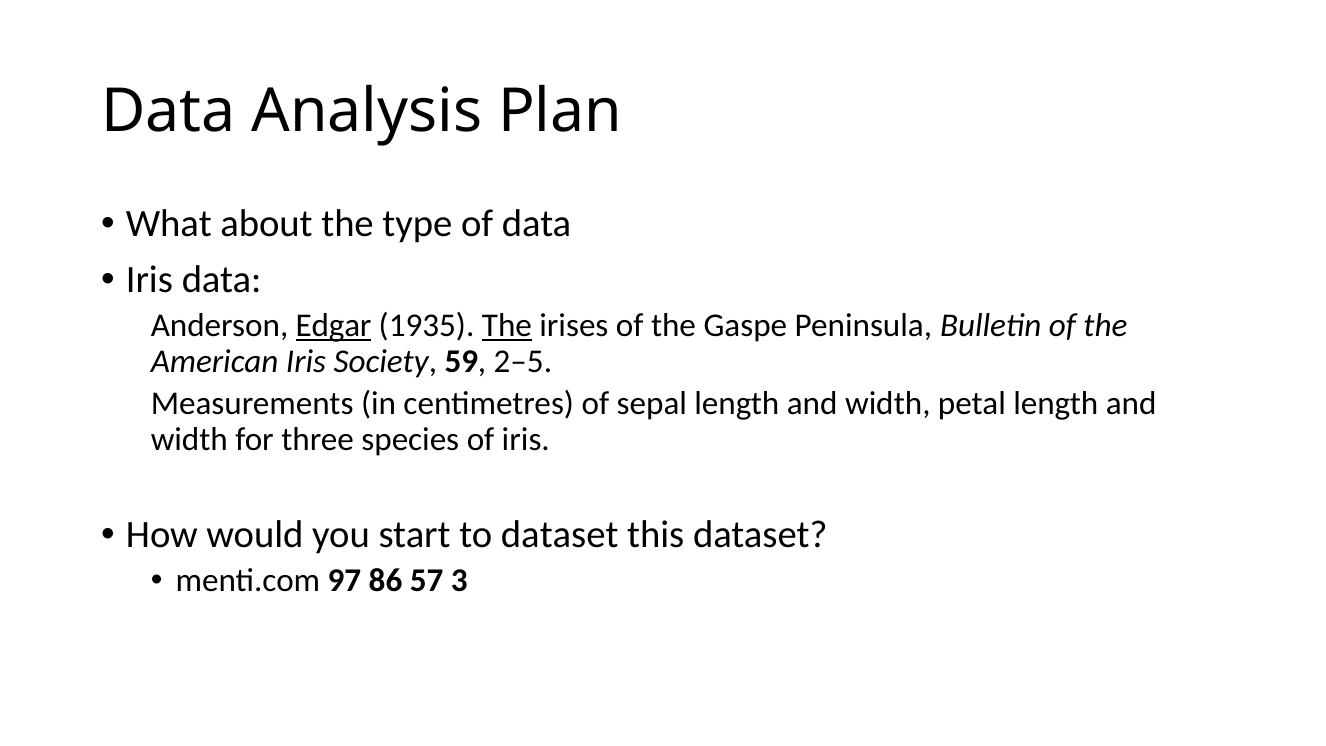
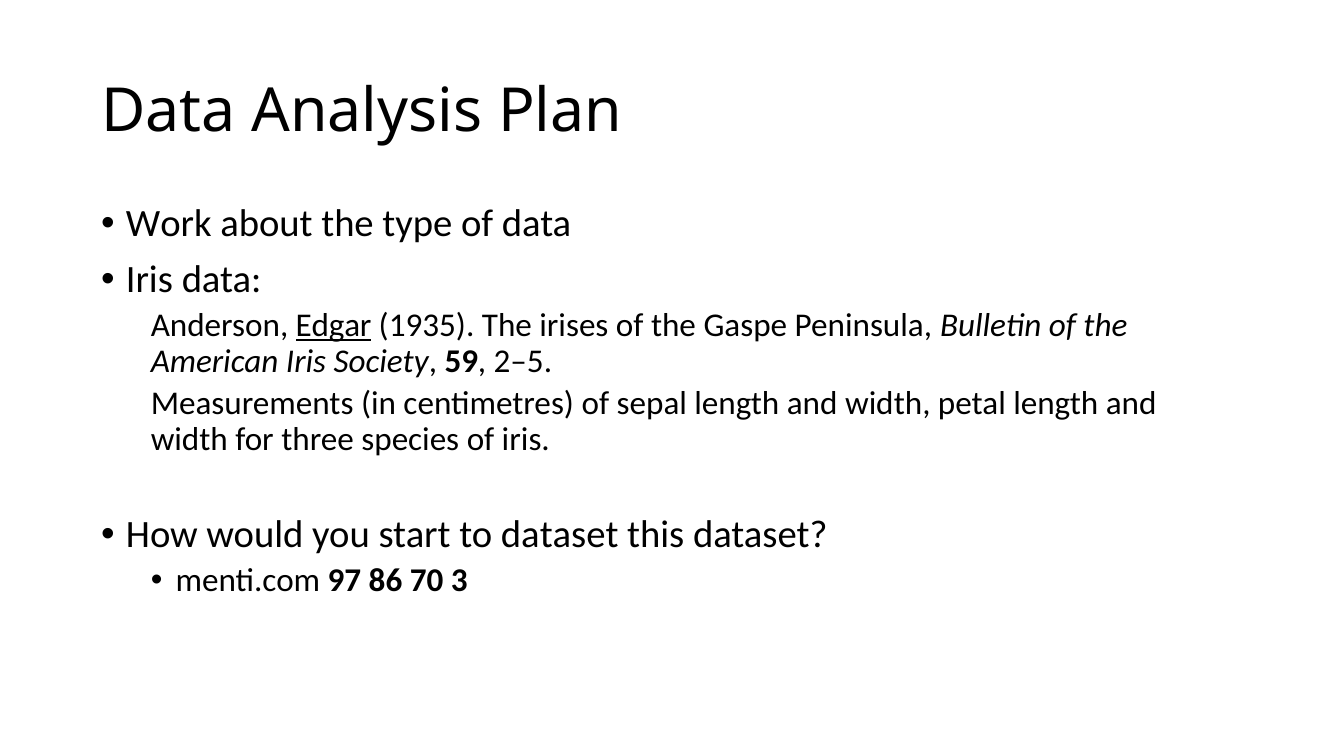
What: What -> Work
The at (507, 325) underline: present -> none
57: 57 -> 70
